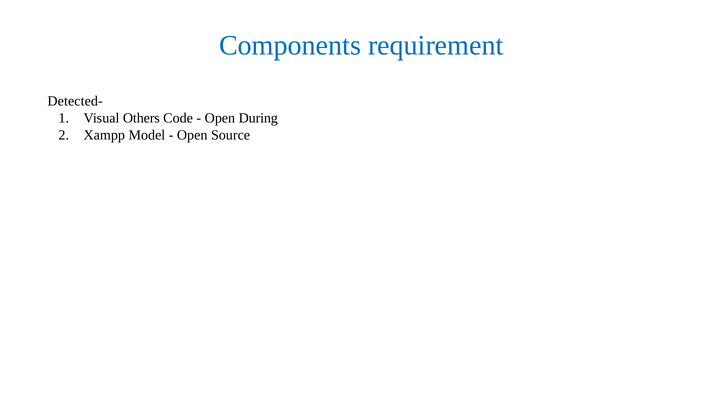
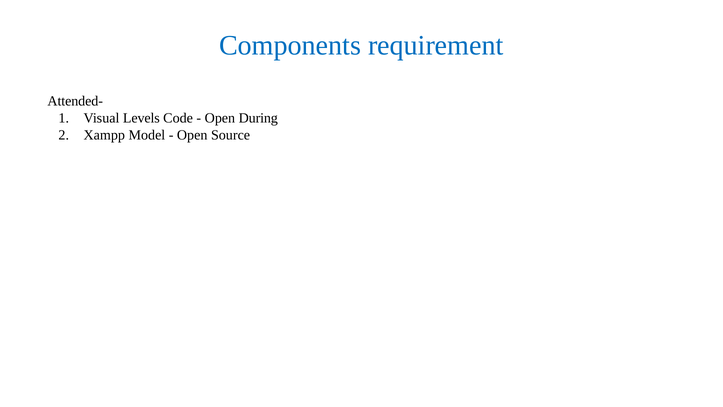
Detected-: Detected- -> Attended-
Others: Others -> Levels
